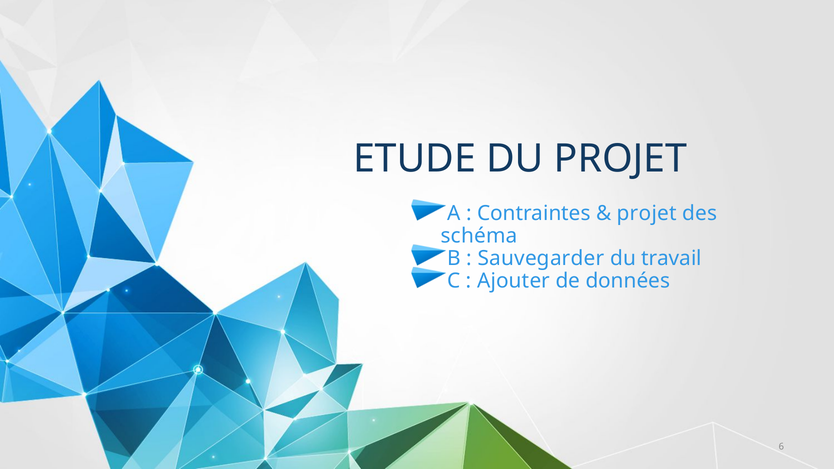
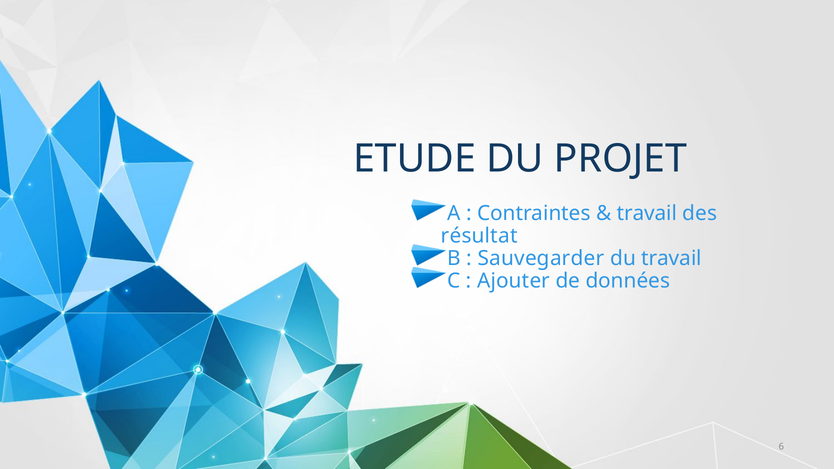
projet at (647, 214): projet -> travail
schéma: schéma -> résultat
